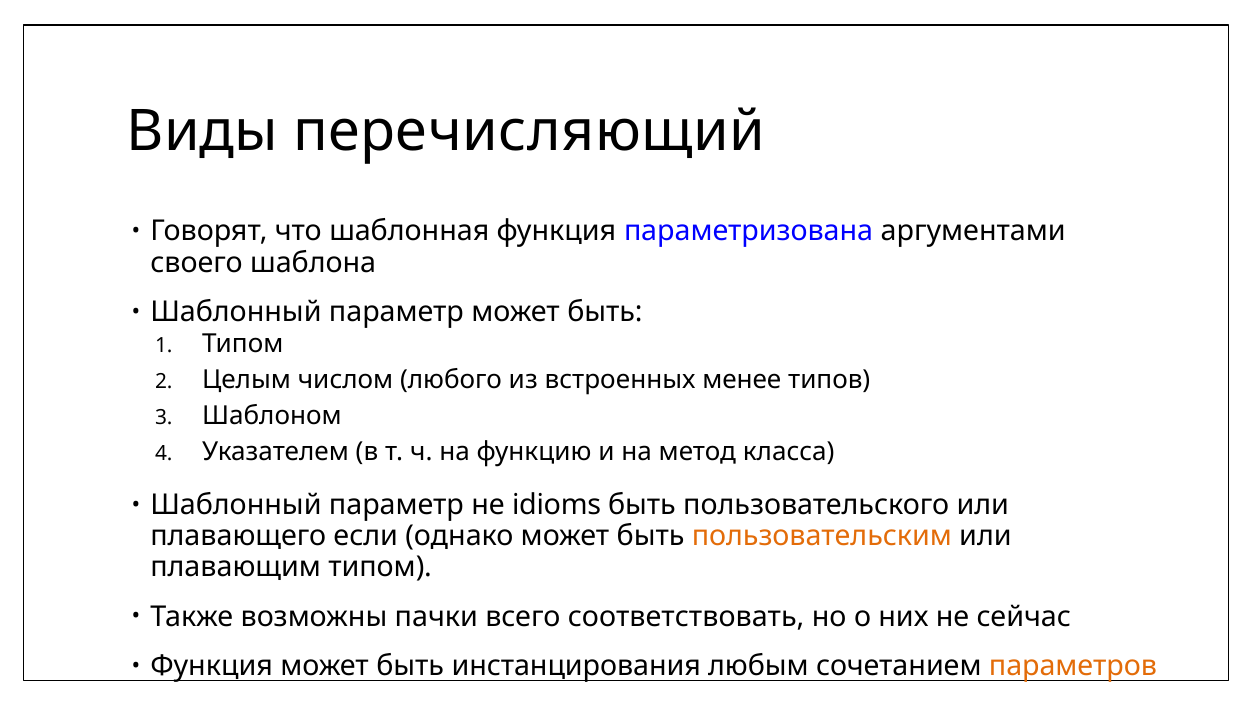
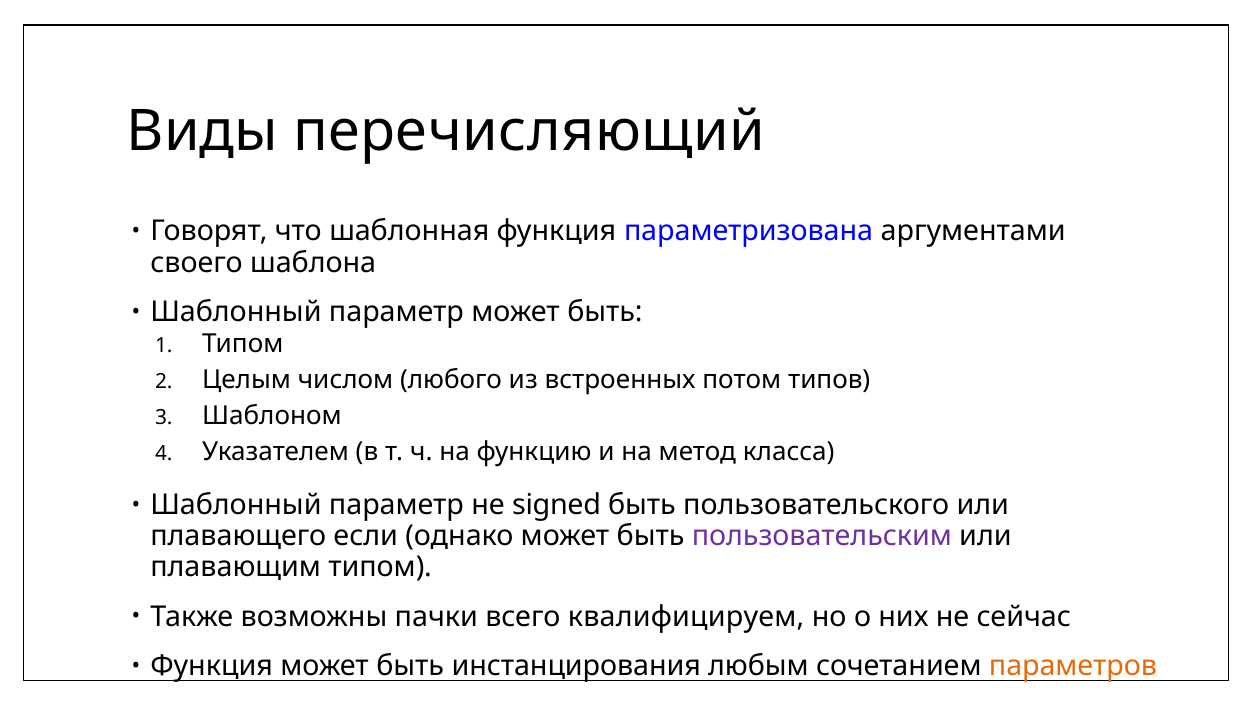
менее: менее -> потом
idioms: idioms -> signed
пользовательским colour: orange -> purple
соответствовать: соответствовать -> квалифицируем
